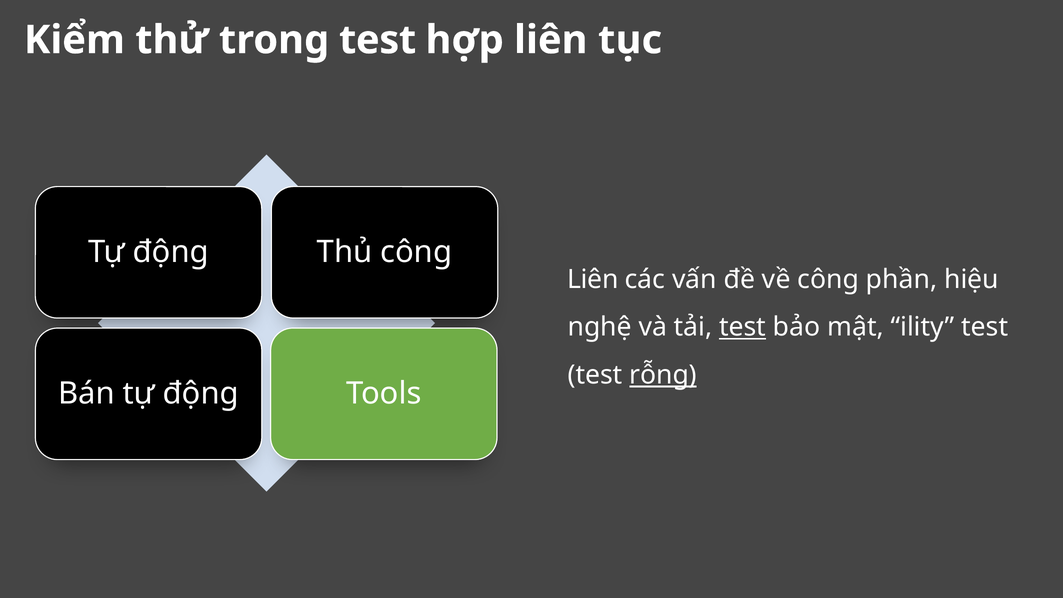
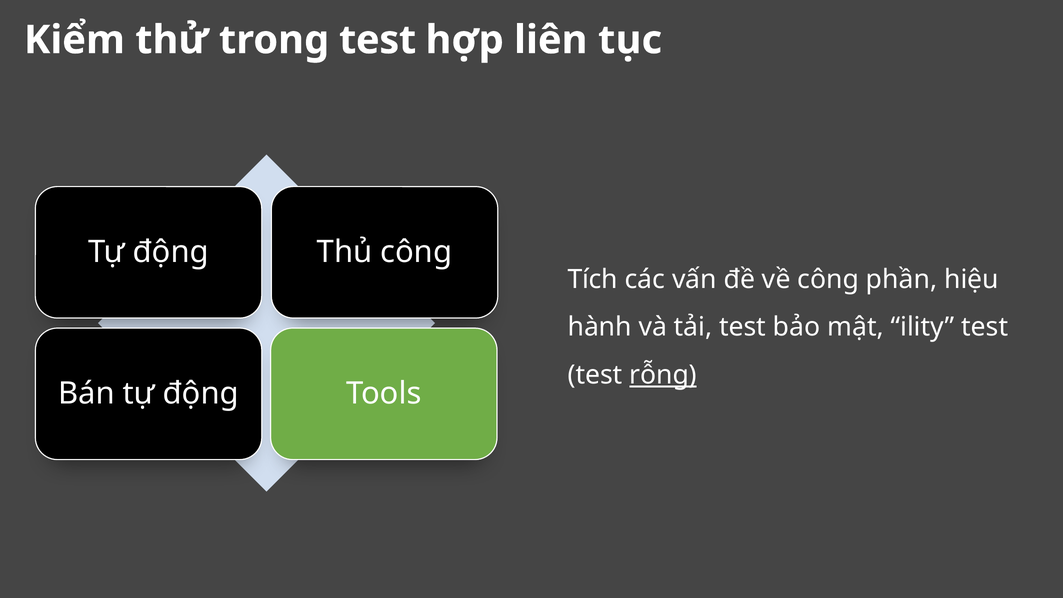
Liên at (593, 279): Liên -> Tích
nghệ: nghệ -> hành
test at (743, 327) underline: present -> none
